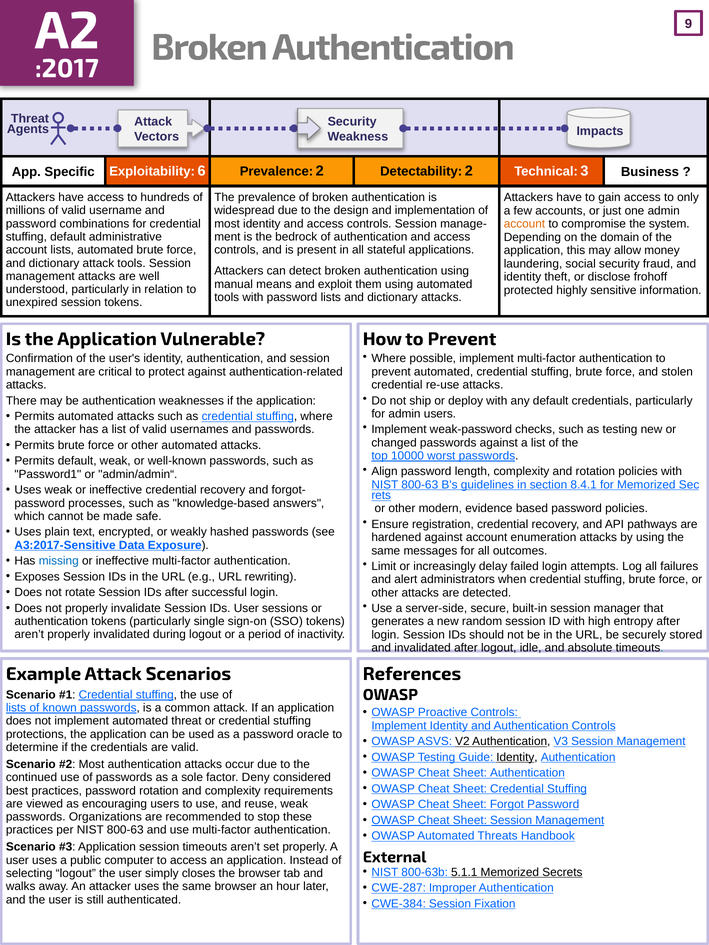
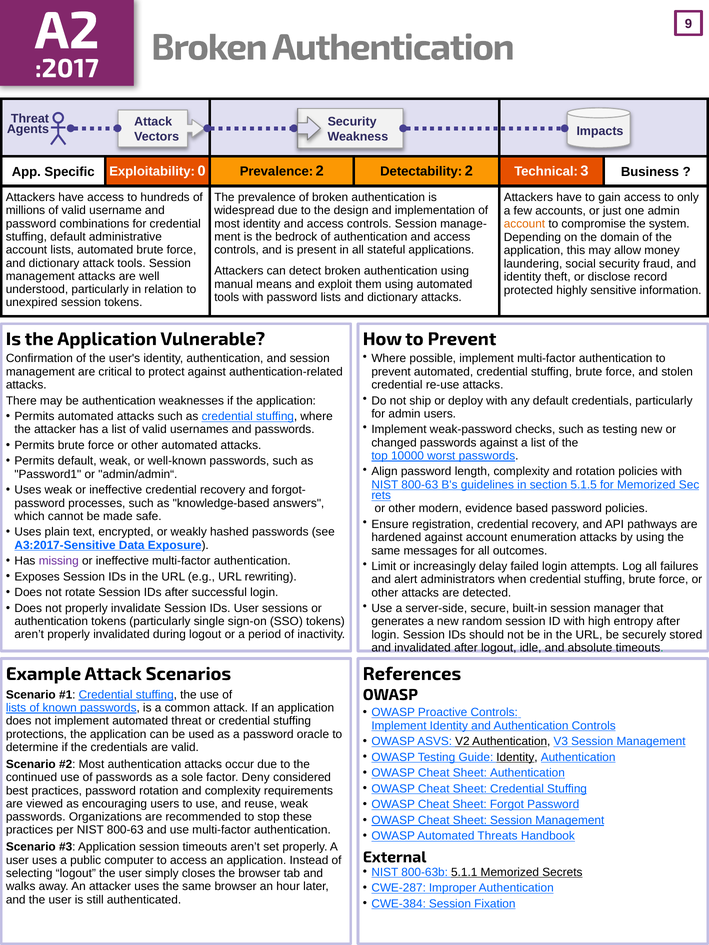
6: 6 -> 0
frohoff: frohoff -> record
8.4.1: 8.4.1 -> 5.1.5
missing colour: blue -> purple
